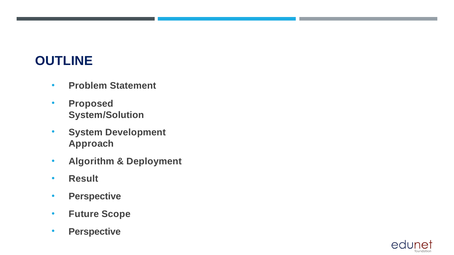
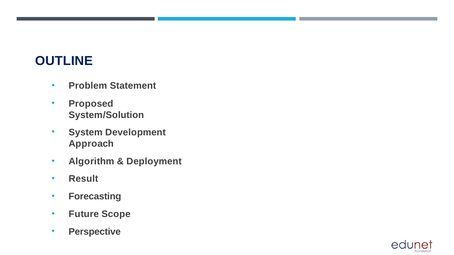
Perspective at (95, 197): Perspective -> Forecasting
